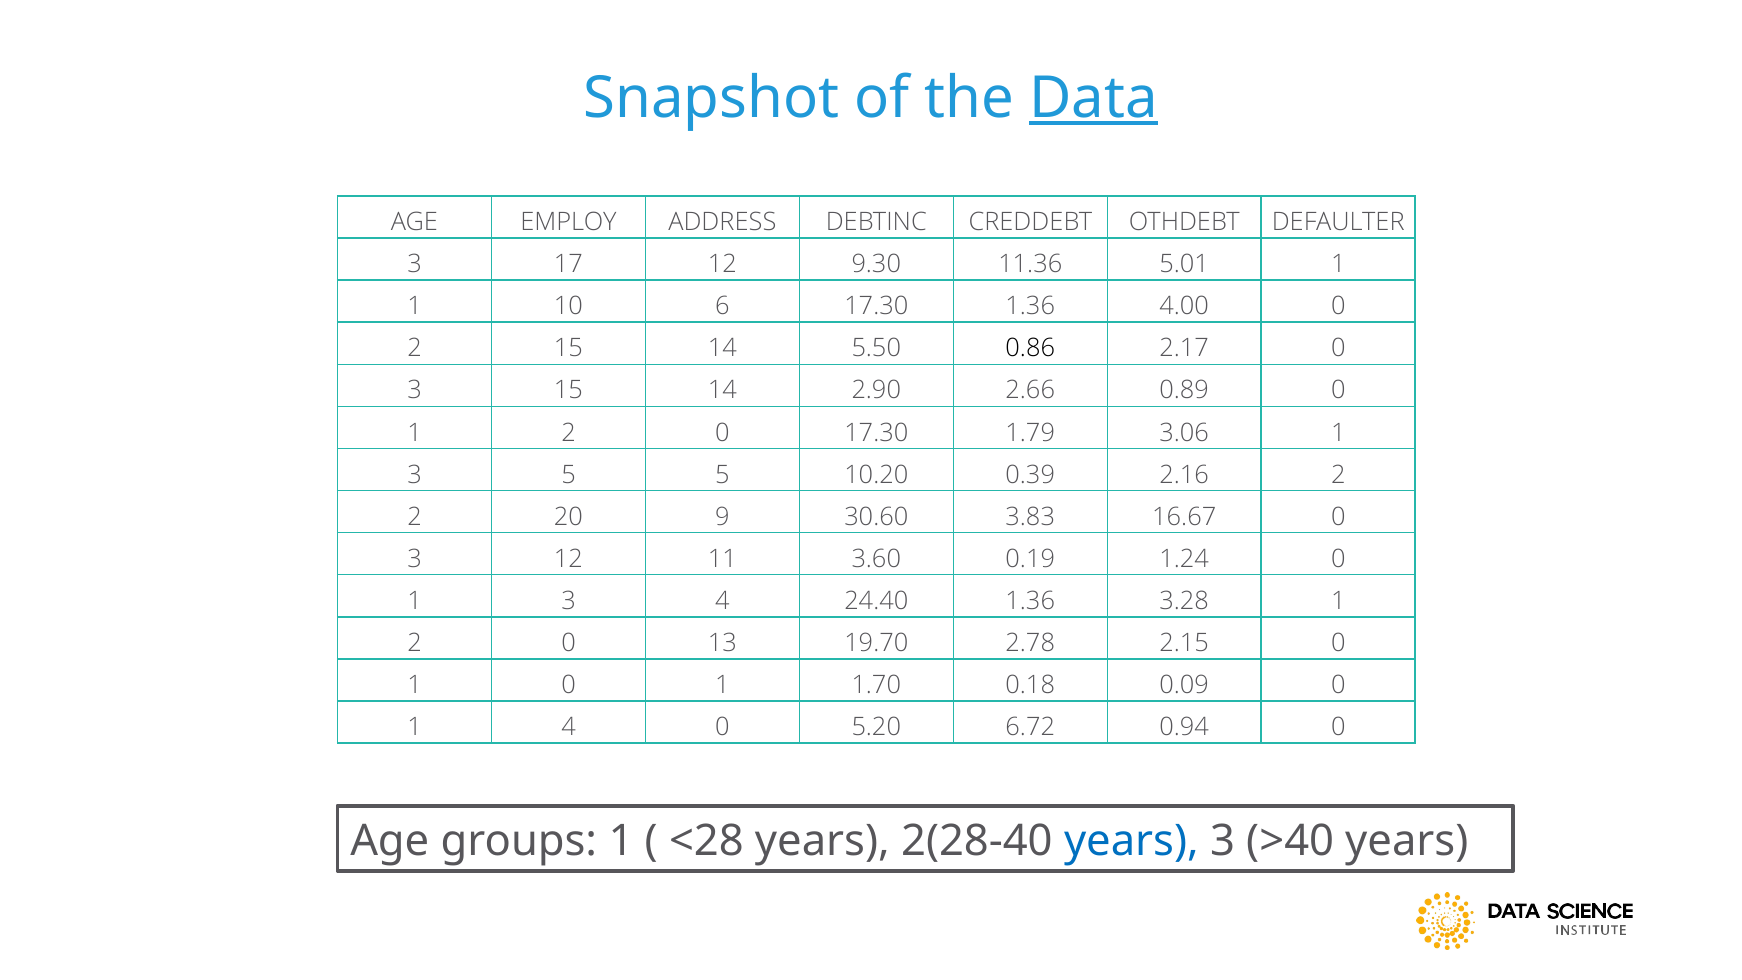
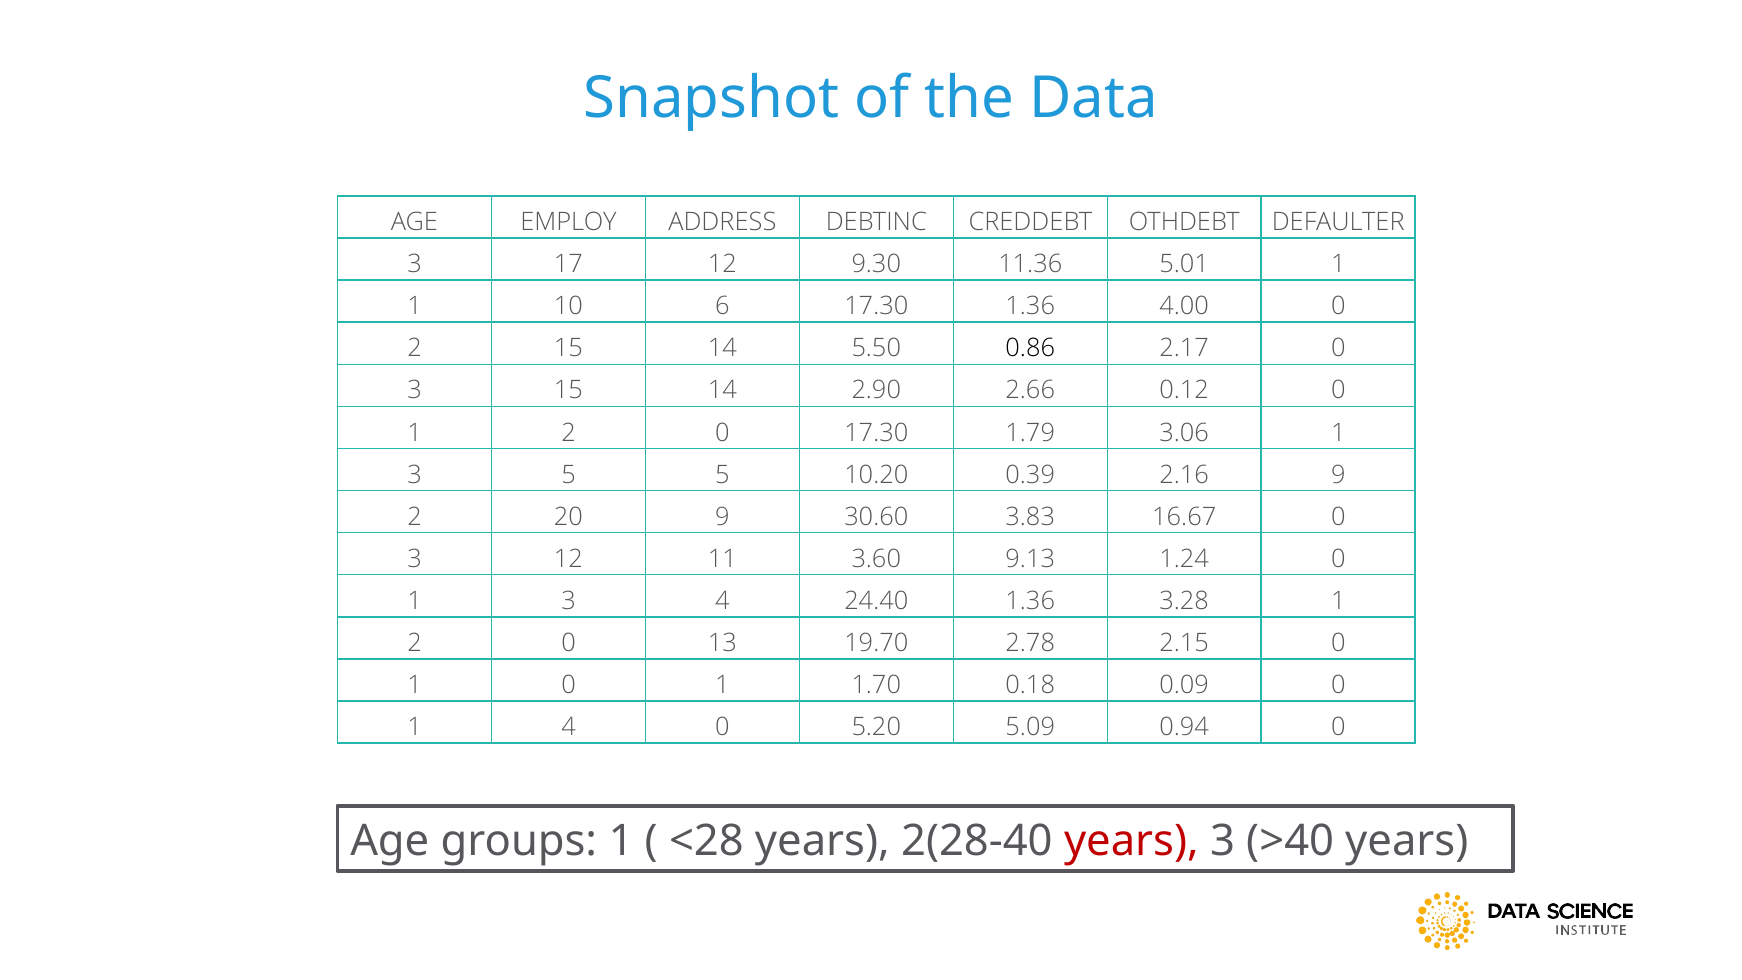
Data underline: present -> none
0.89: 0.89 -> 0.12
2.16 2: 2 -> 9
0.19: 0.19 -> 9.13
6.72: 6.72 -> 5.09
years at (1131, 841) colour: blue -> red
